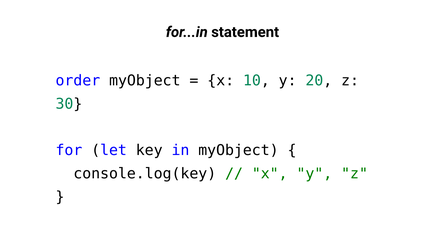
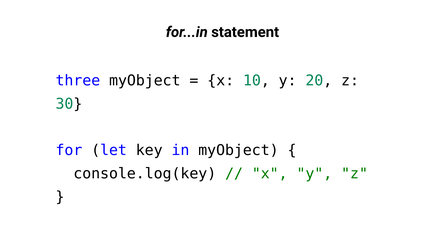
order: order -> three
